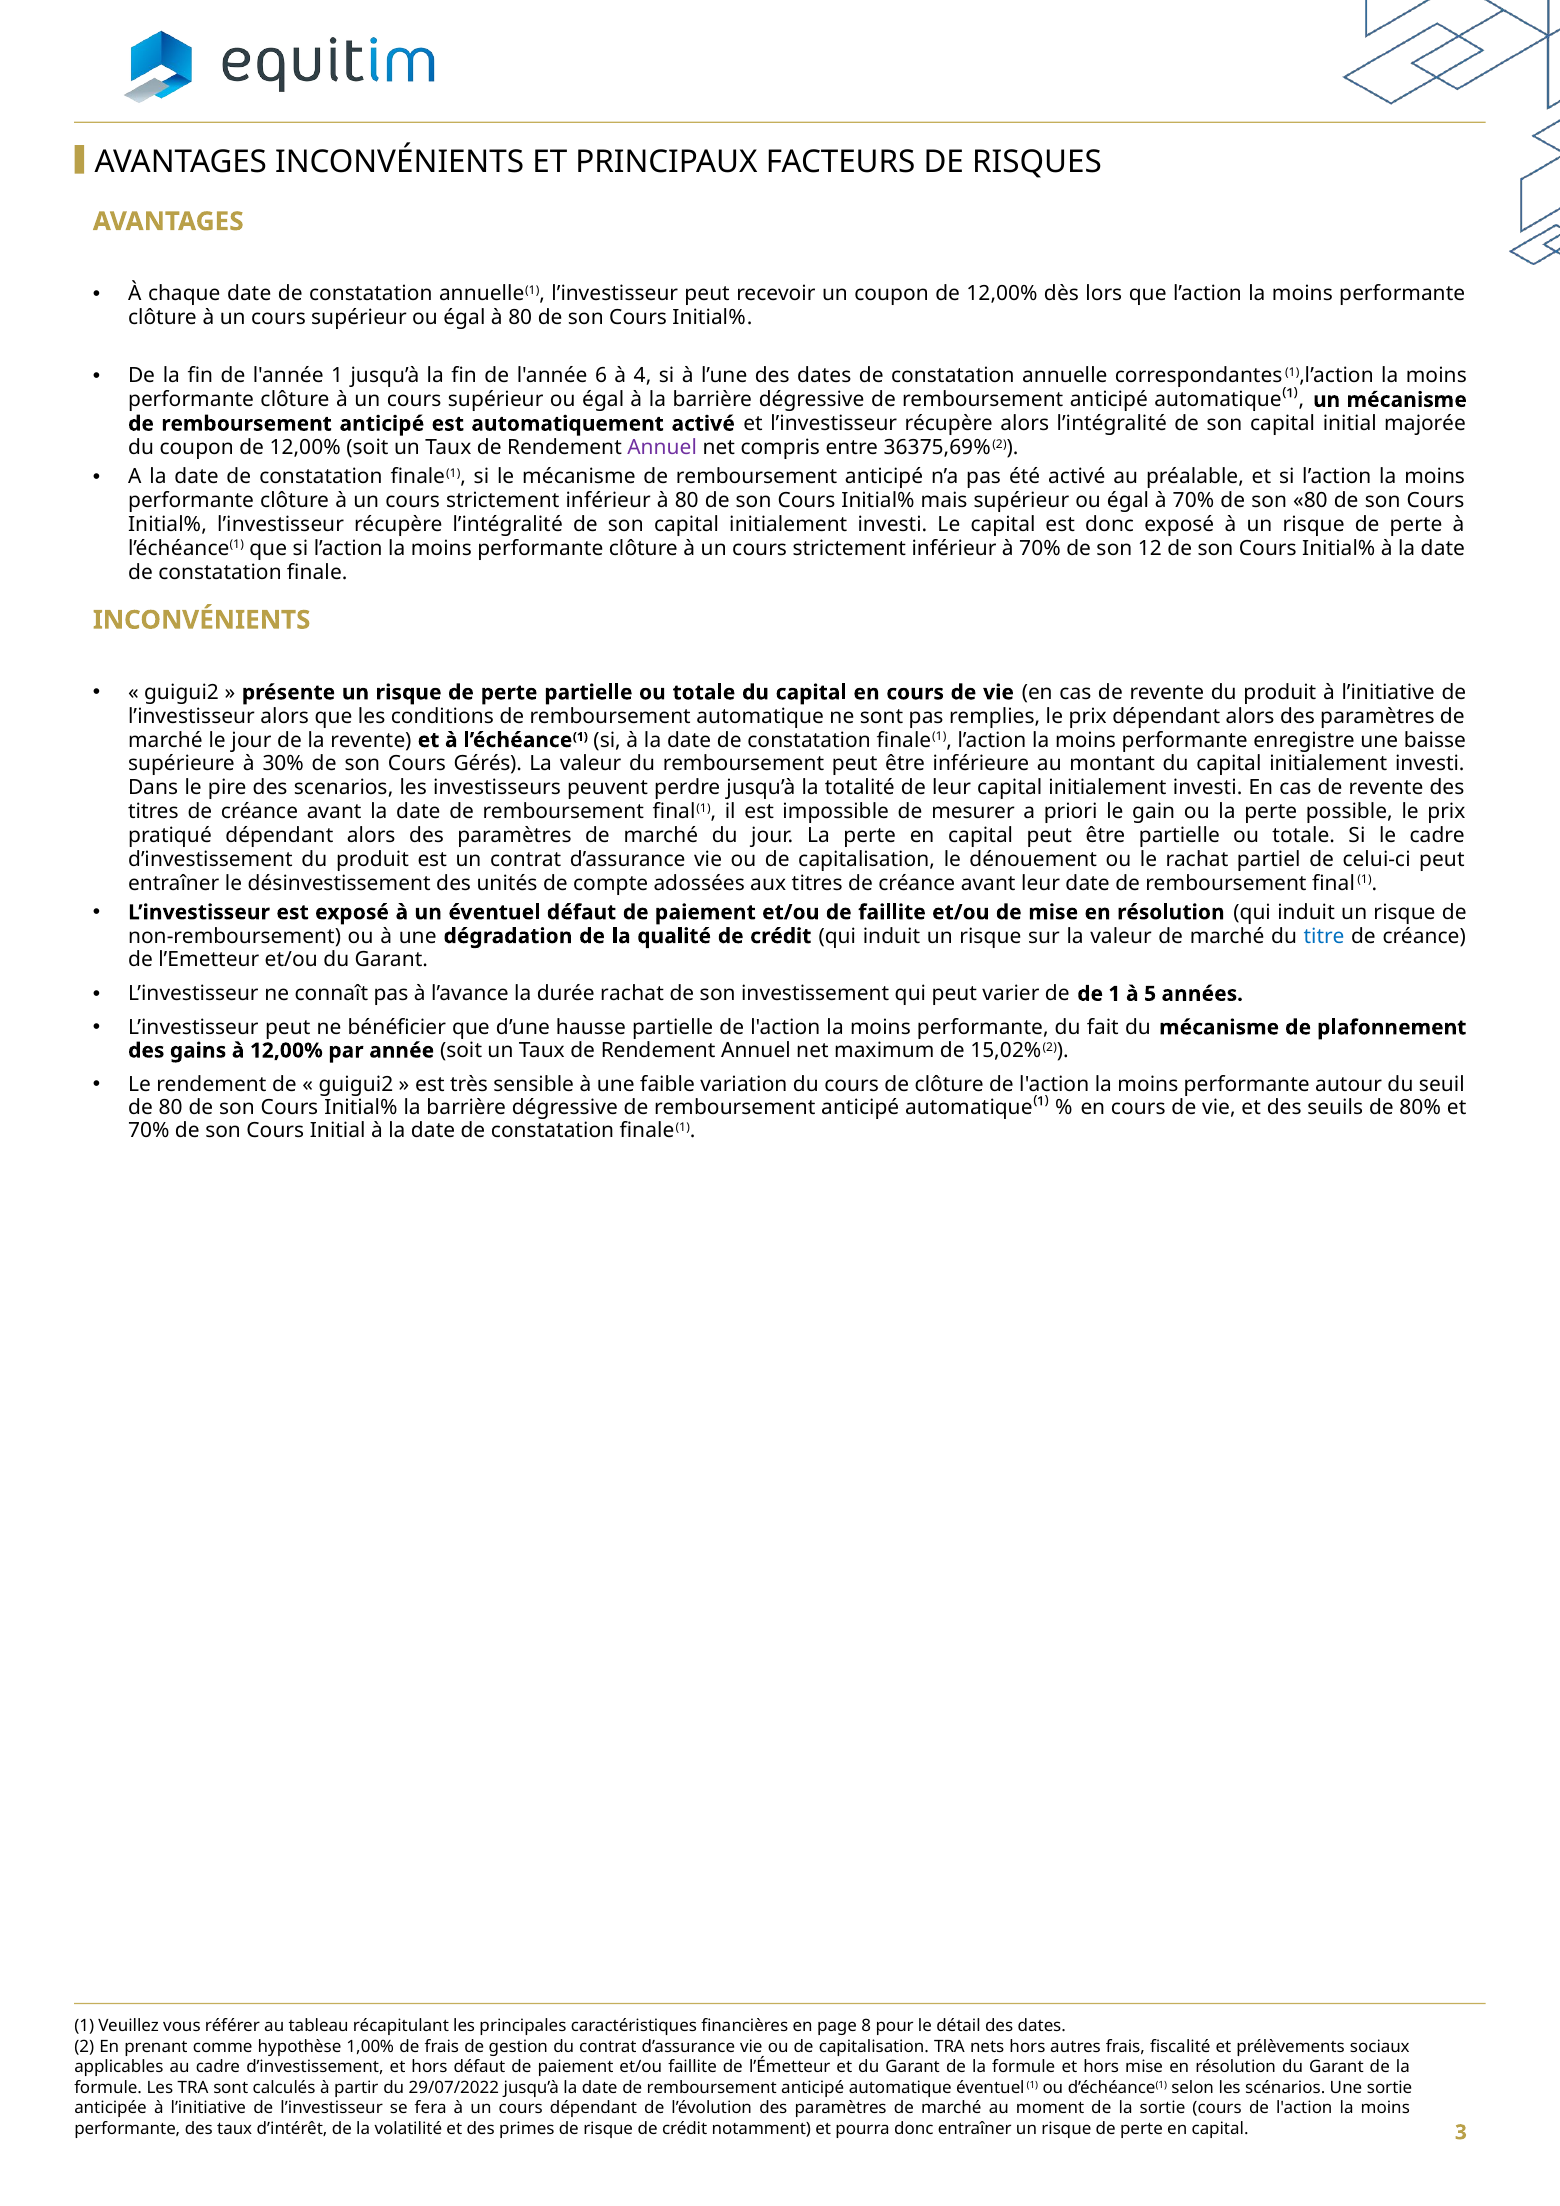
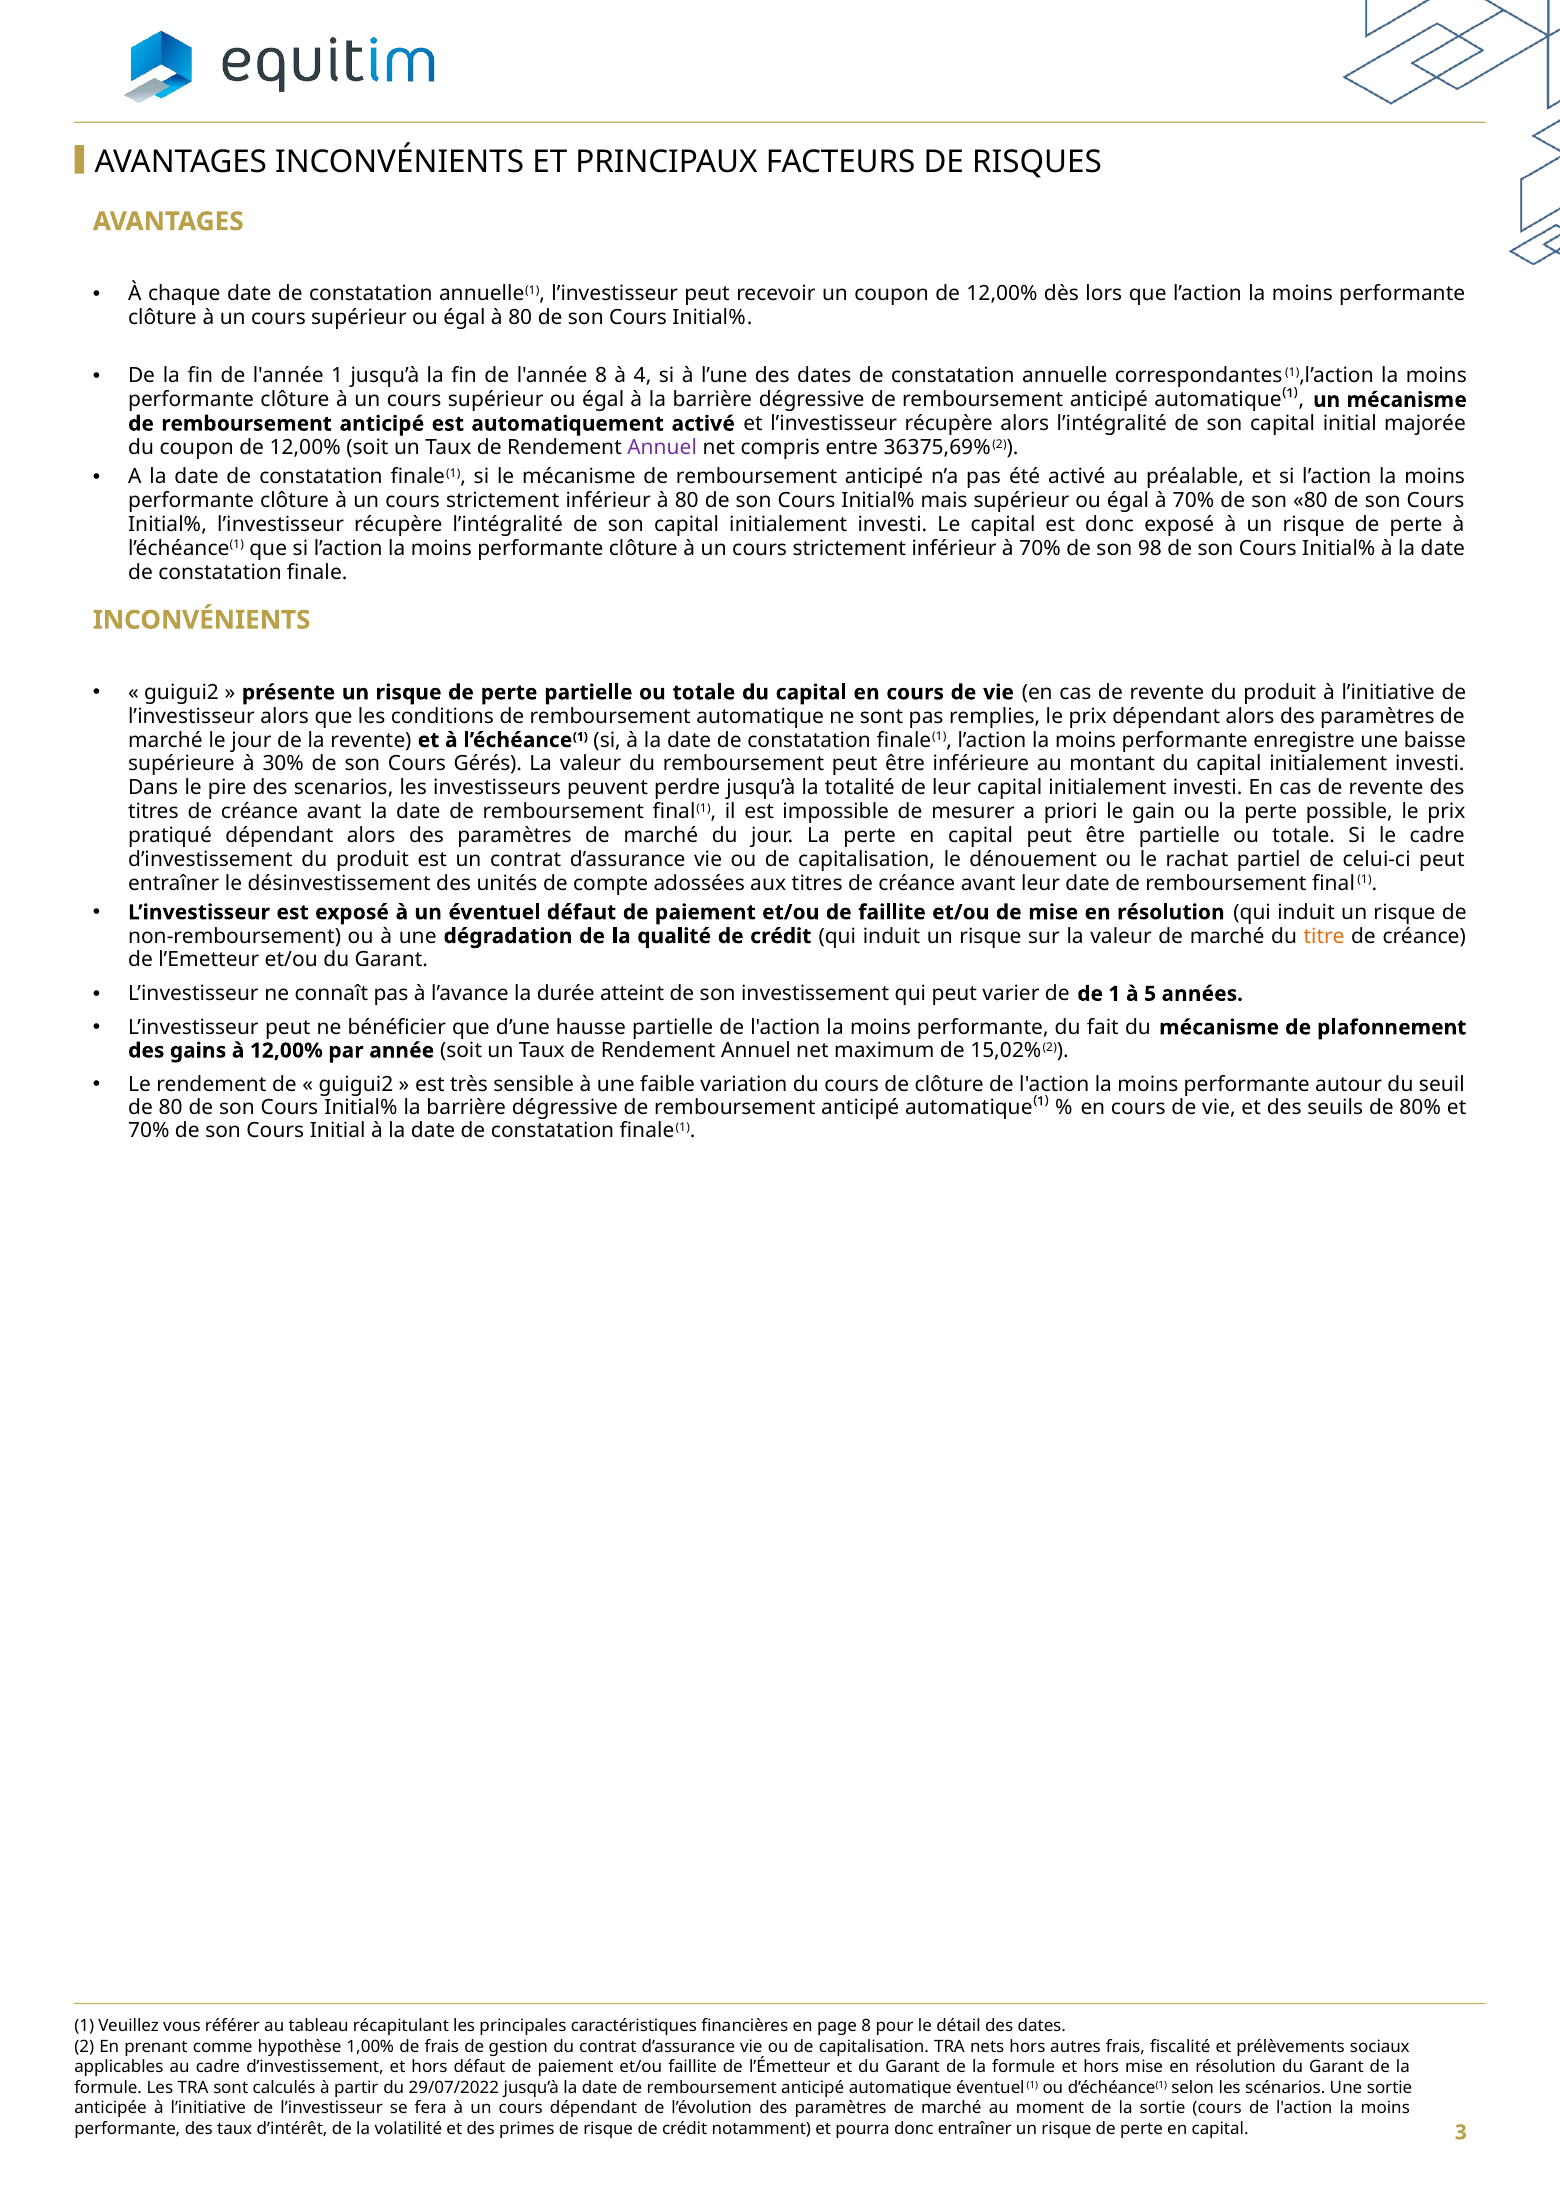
l'année 6: 6 -> 8
12: 12 -> 98
titre colour: blue -> orange
durée rachat: rachat -> atteint
